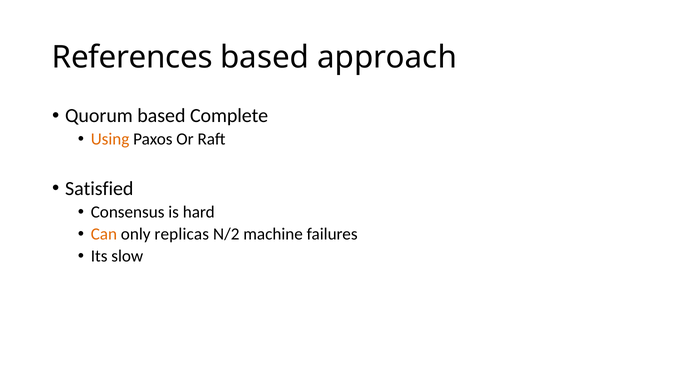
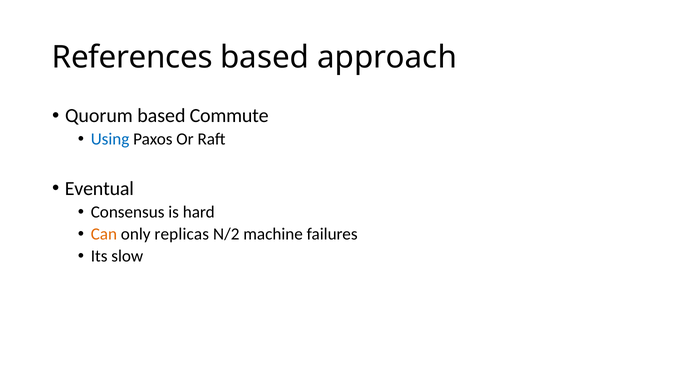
Complete: Complete -> Commute
Using colour: orange -> blue
Satisfied: Satisfied -> Eventual
